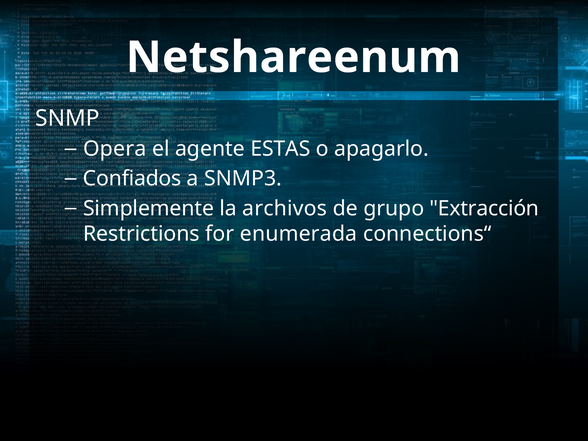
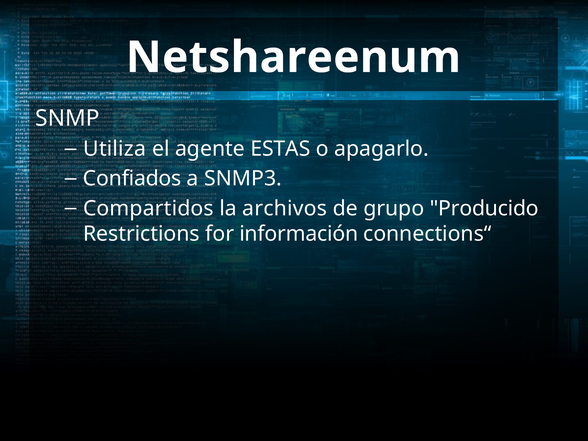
Opera: Opera -> Utiliza
Simplemente: Simplemente -> Compartidos
Extracción: Extracción -> Producido
enumerada: enumerada -> información
